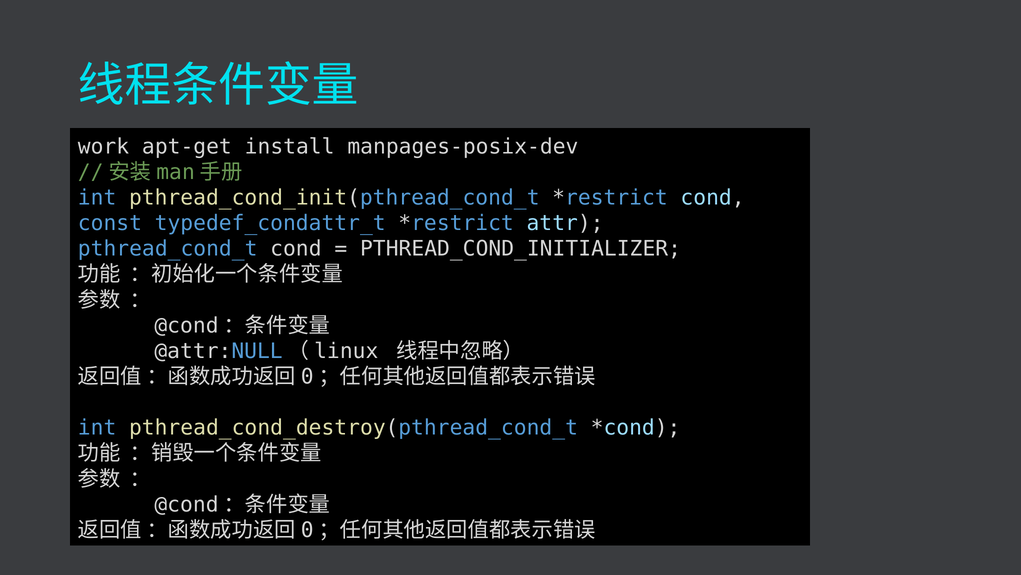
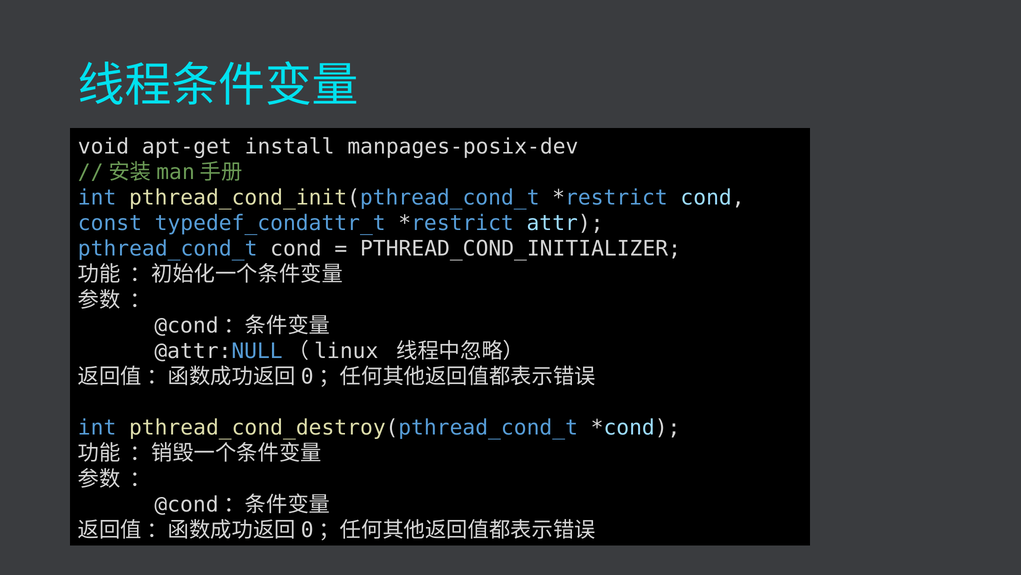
work: work -> void
